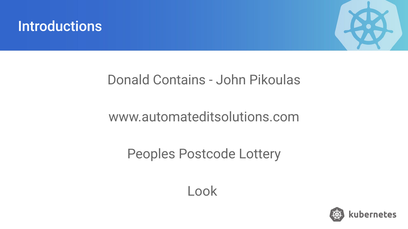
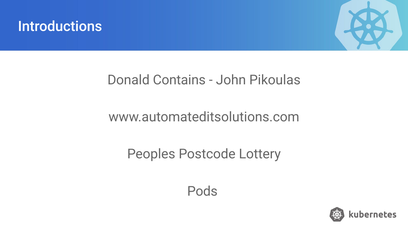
Look: Look -> Pods
